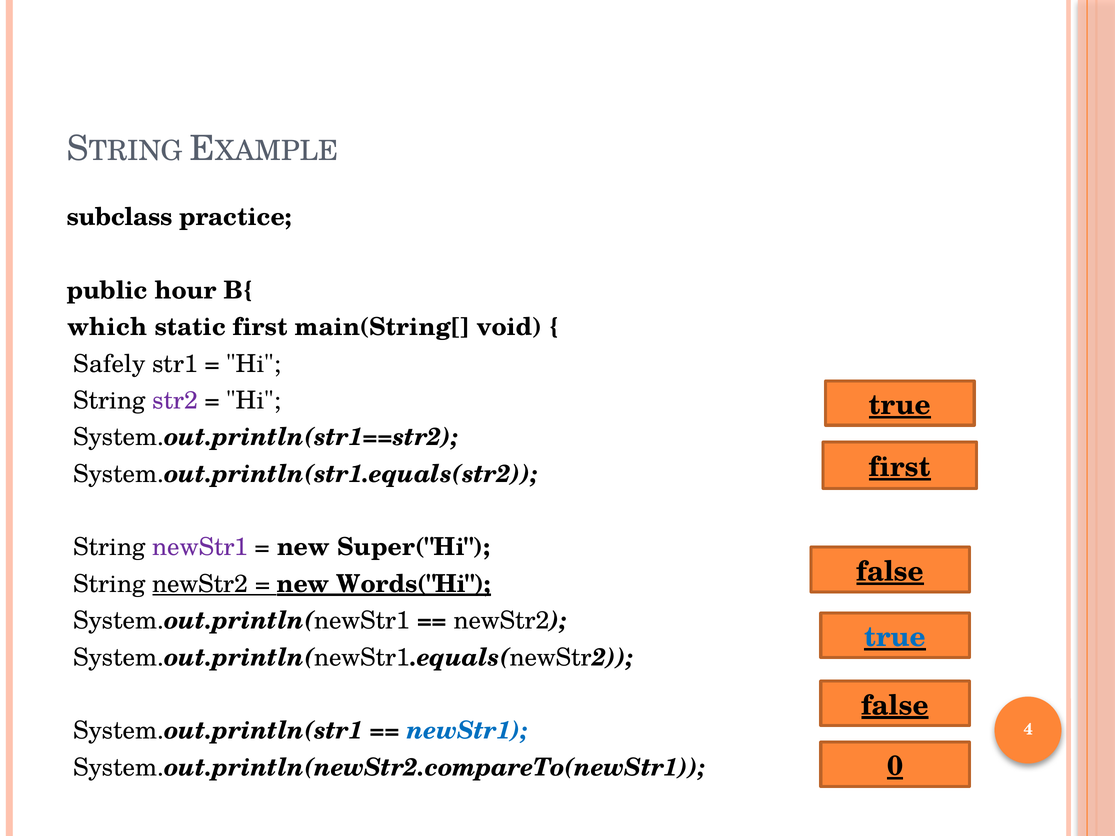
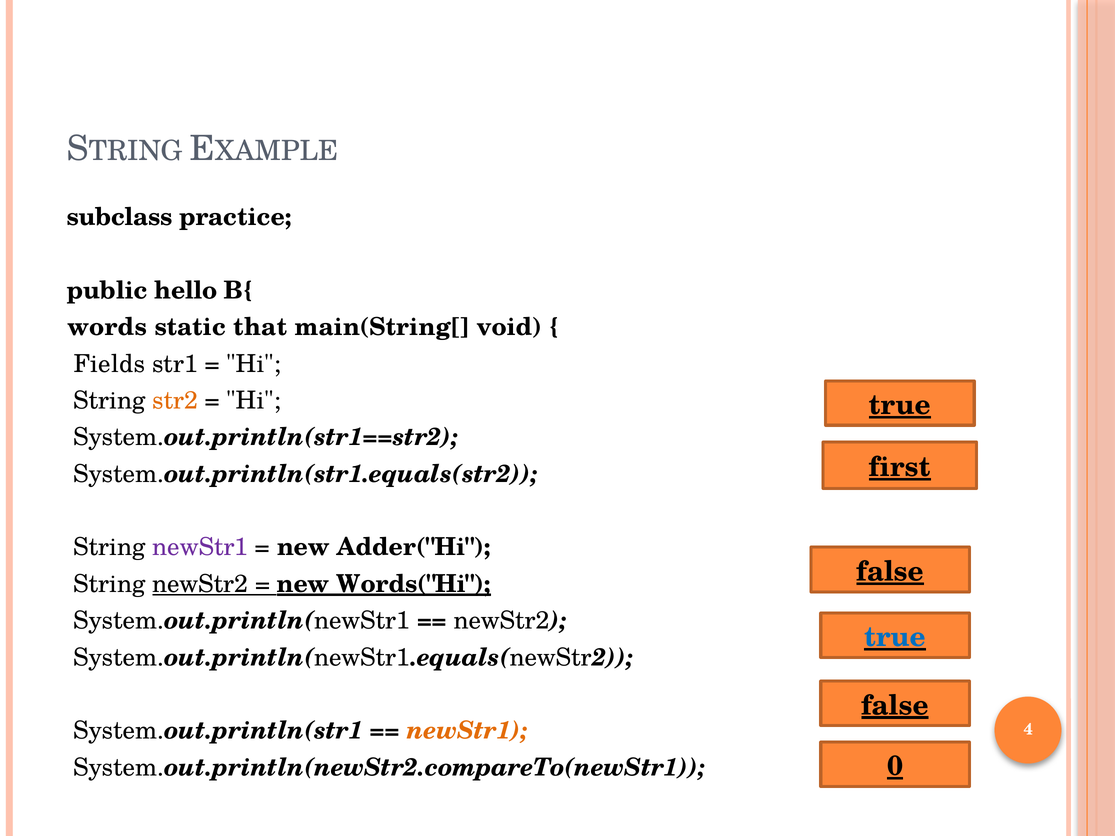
hour: hour -> hello
which: which -> words
static first: first -> that
Safely: Safely -> Fields
str2 colour: purple -> orange
Super("Hi: Super("Hi -> Adder("Hi
newStr1 at (467, 731) colour: blue -> orange
